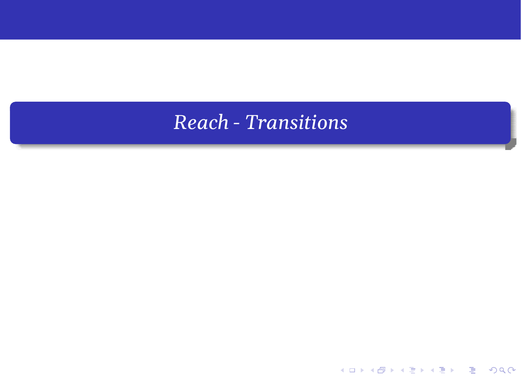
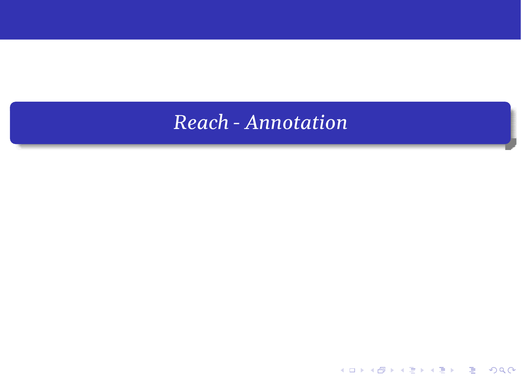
Transitions: Transitions -> Annotation
